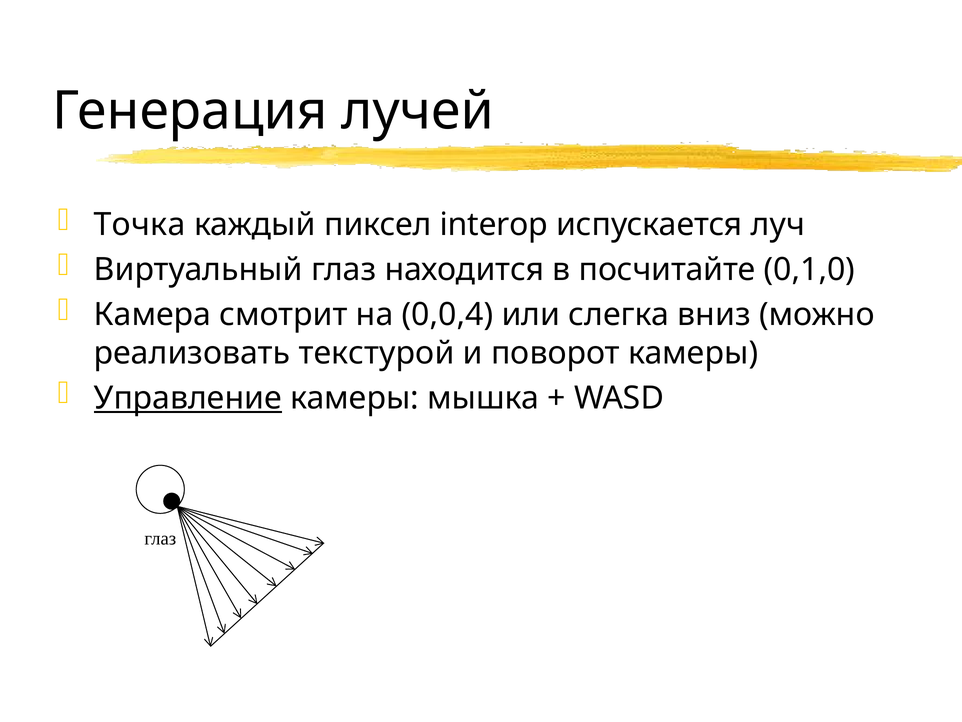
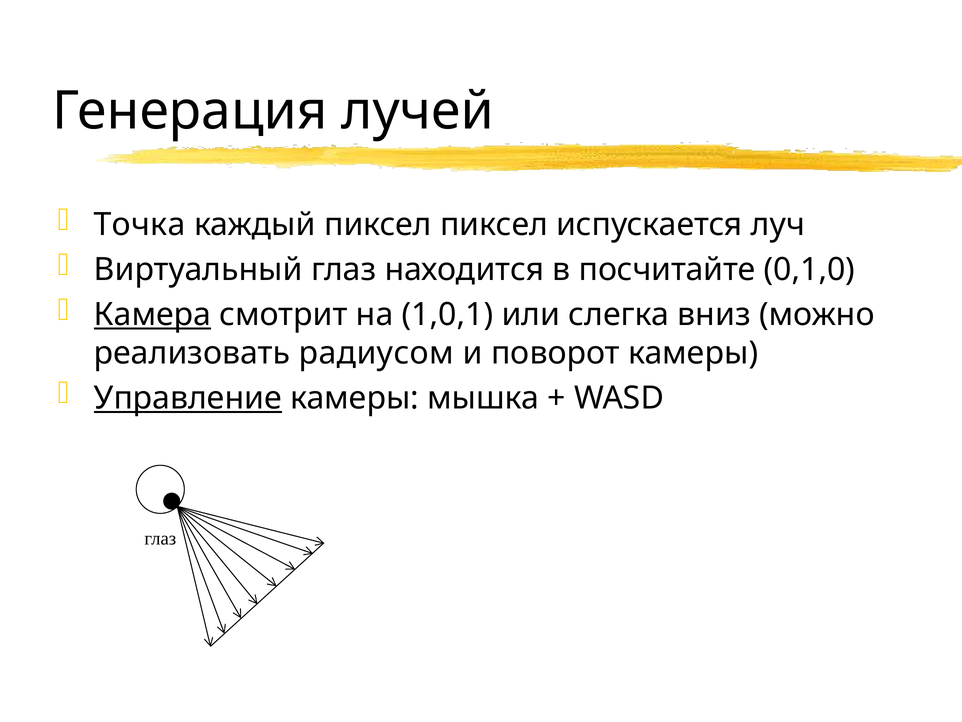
пиксел interop: interop -> пиксел
Камера underline: none -> present
0,0,4: 0,0,4 -> 1,0,1
текстурой: текстурой -> радиусом
